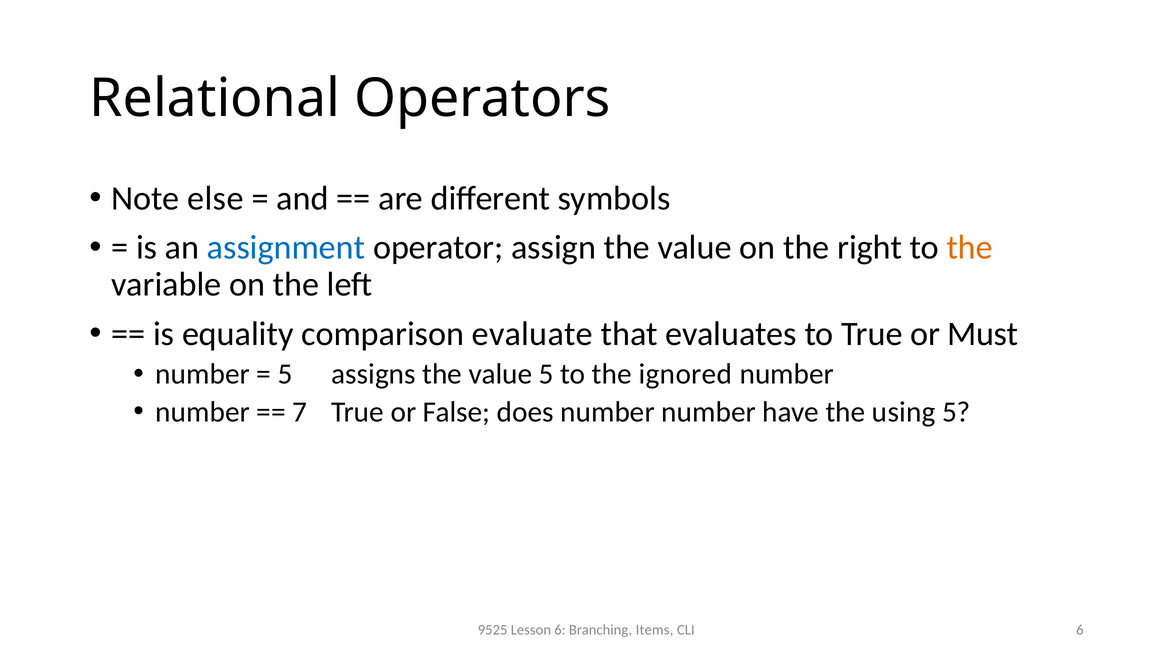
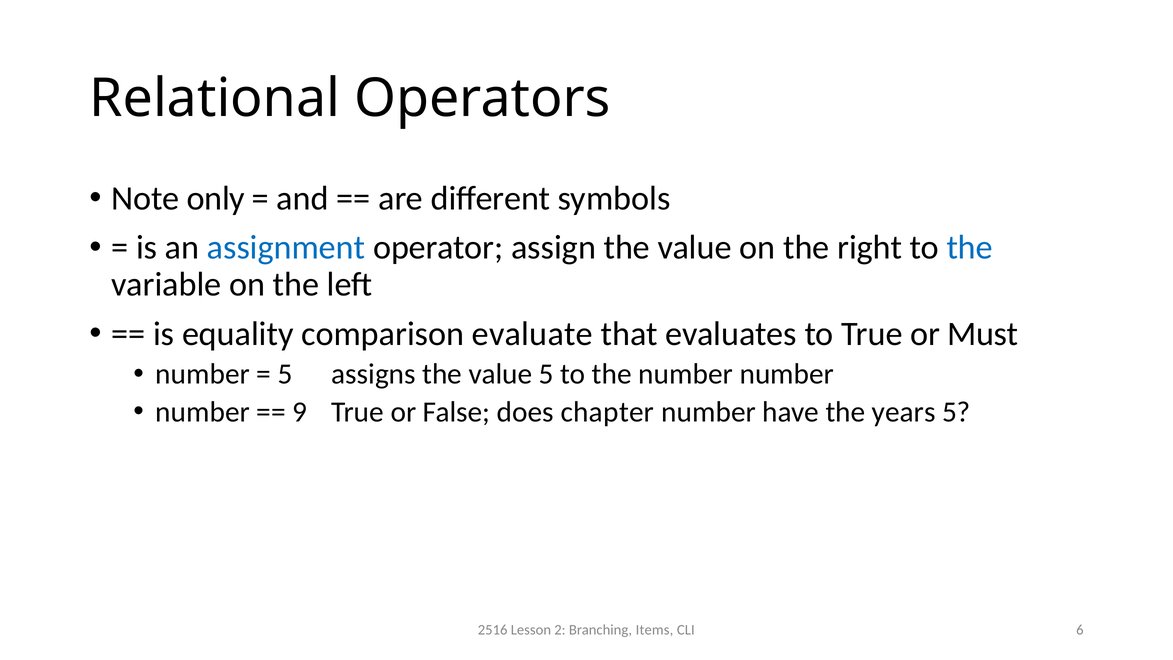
else: else -> only
the at (970, 248) colour: orange -> blue
the ignored: ignored -> number
7: 7 -> 9
does number: number -> chapter
using: using -> years
9525: 9525 -> 2516
Lesson 6: 6 -> 2
